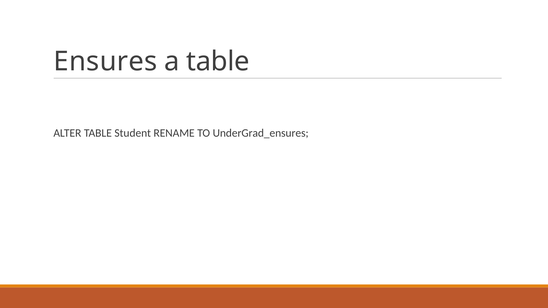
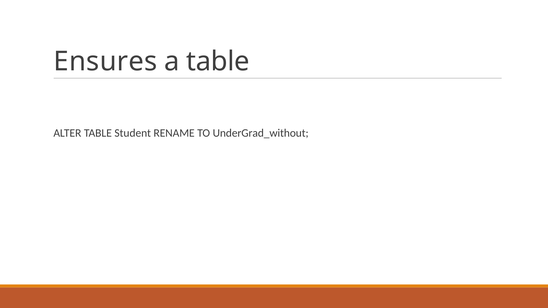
UnderGrad_ensures: UnderGrad_ensures -> UnderGrad_without
